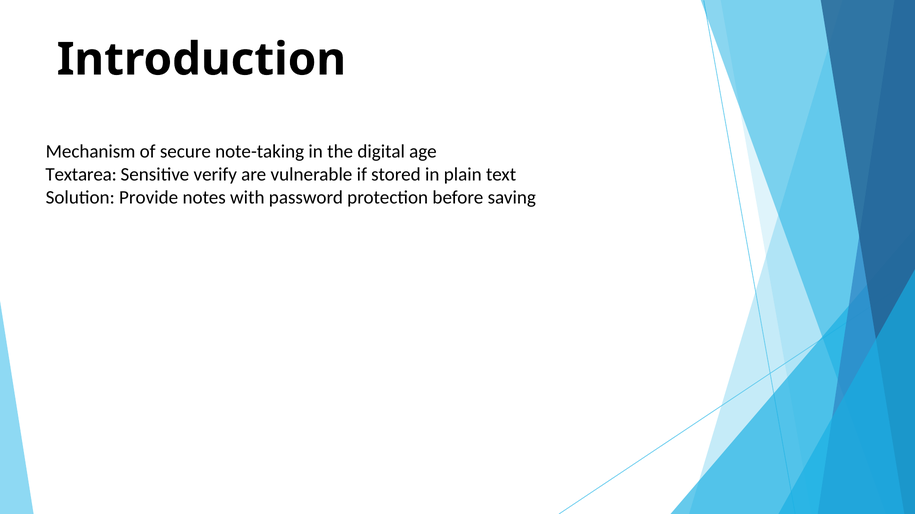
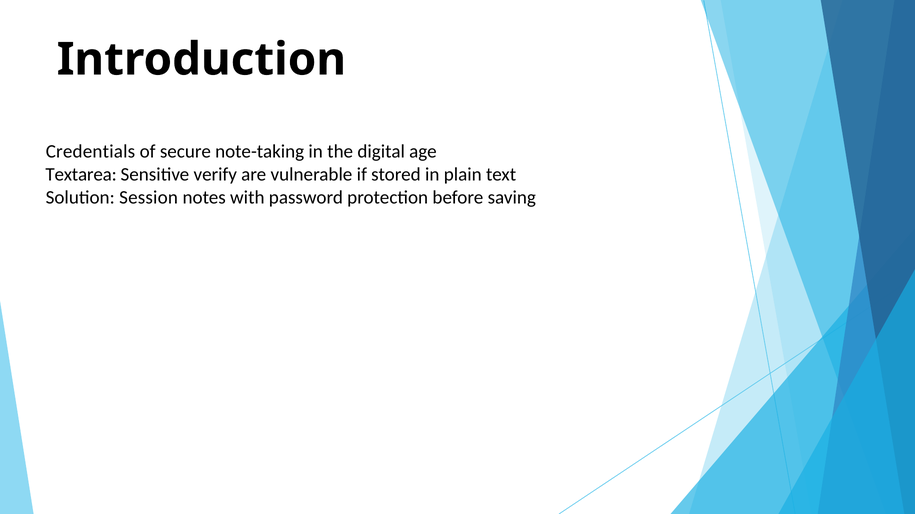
Mechanism: Mechanism -> Credentials
Provide: Provide -> Session
